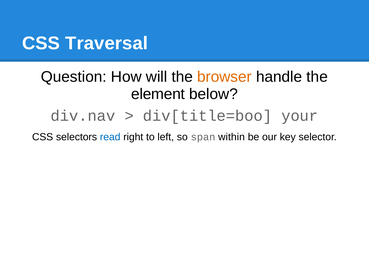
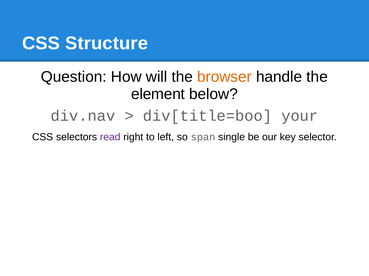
Traversal: Traversal -> Structure
read colour: blue -> purple
within: within -> single
